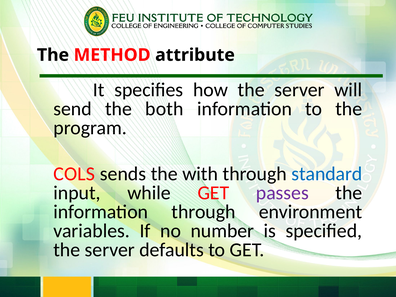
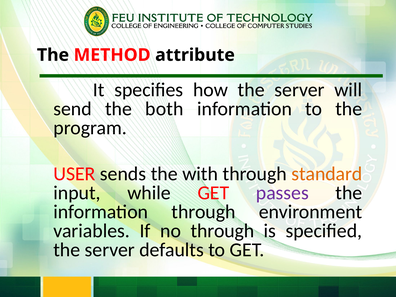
COLS: COLS -> USER
standard colour: blue -> orange
no number: number -> through
